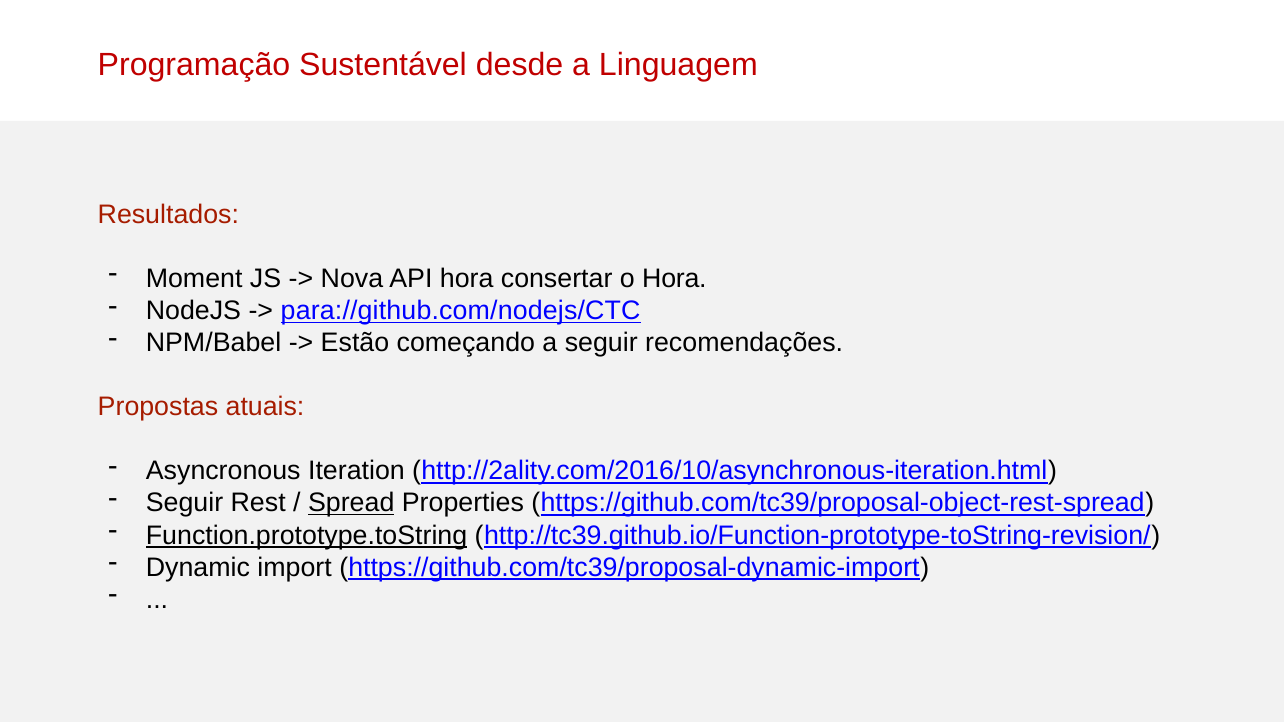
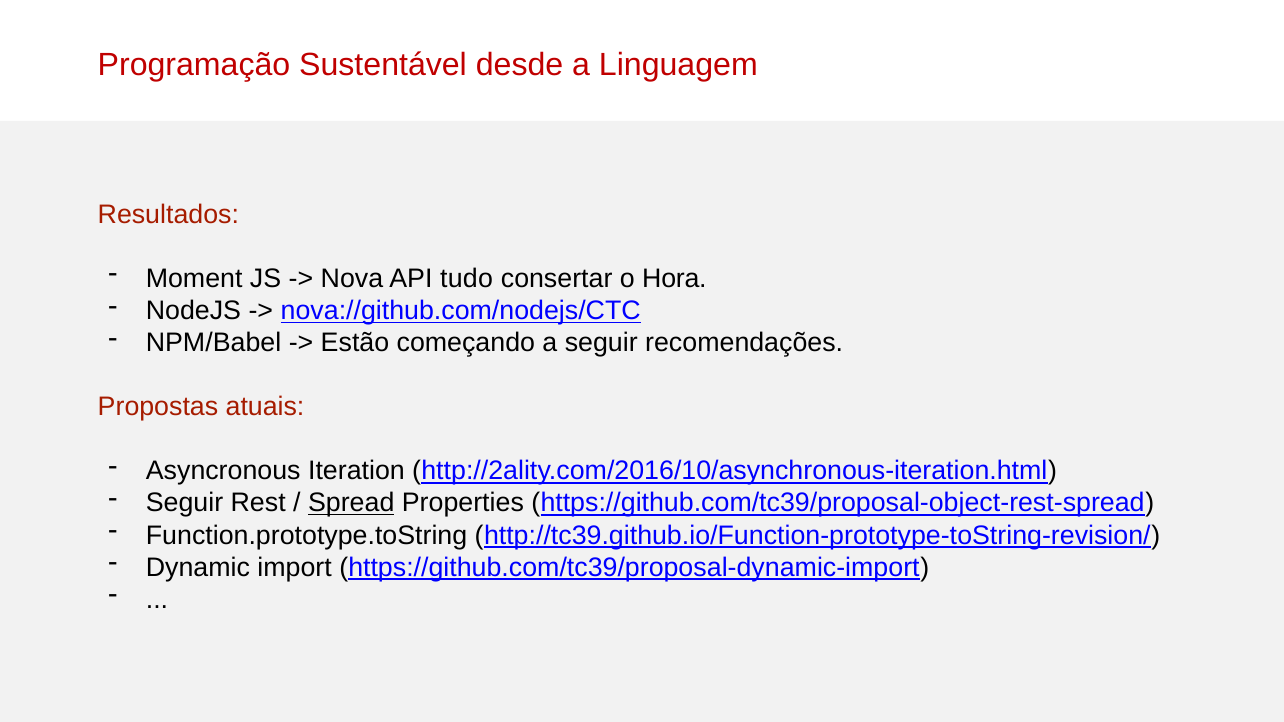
API hora: hora -> tudo
para://github.com/nodejs/CTC: para://github.com/nodejs/CTC -> nova://github.com/nodejs/CTC
Function.prototype.toString underline: present -> none
